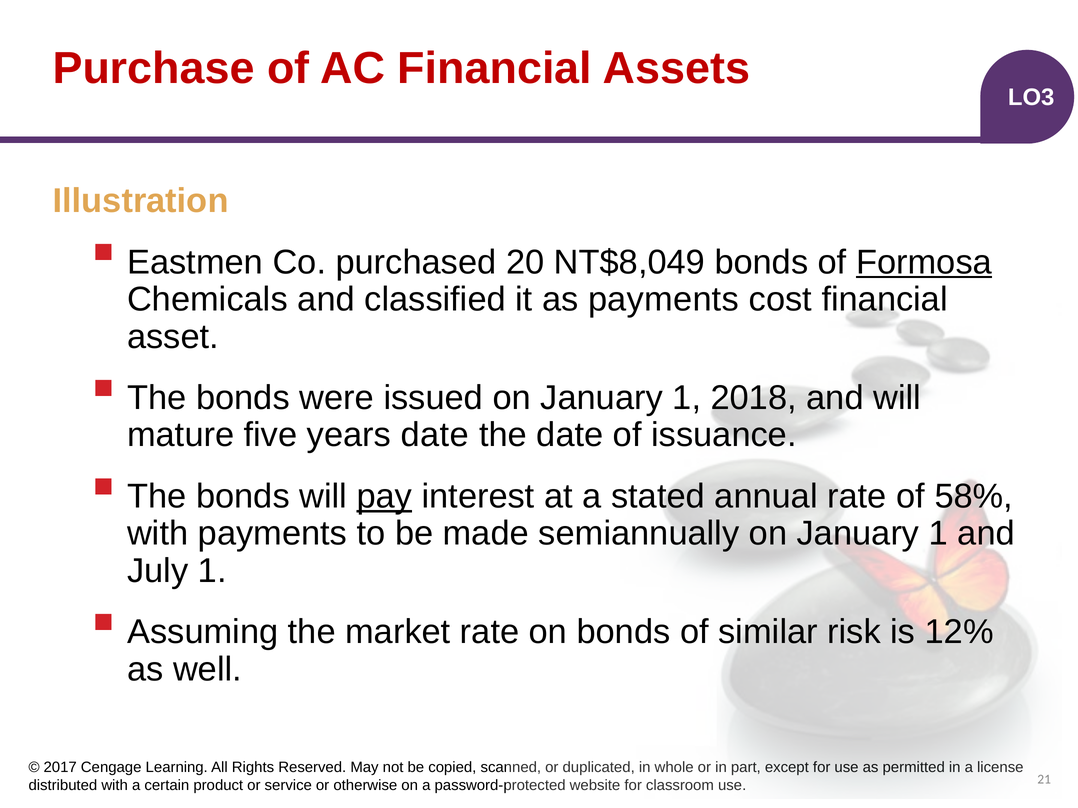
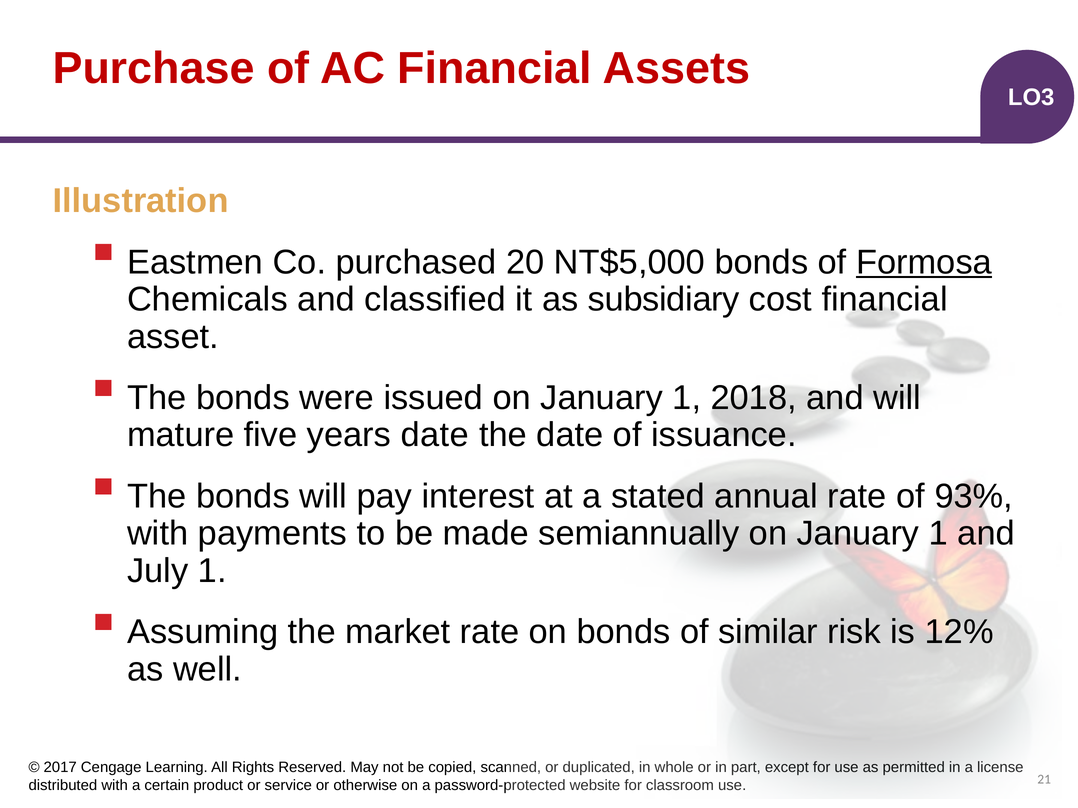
NT$8,049: NT$8,049 -> NT$5,000
as payments: payments -> subsidiary
pay underline: present -> none
58%: 58% -> 93%
